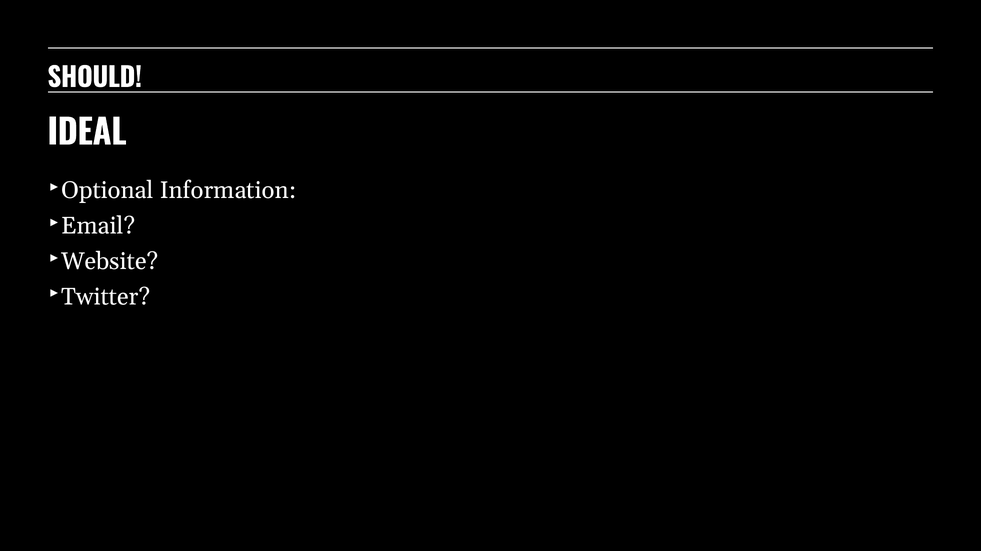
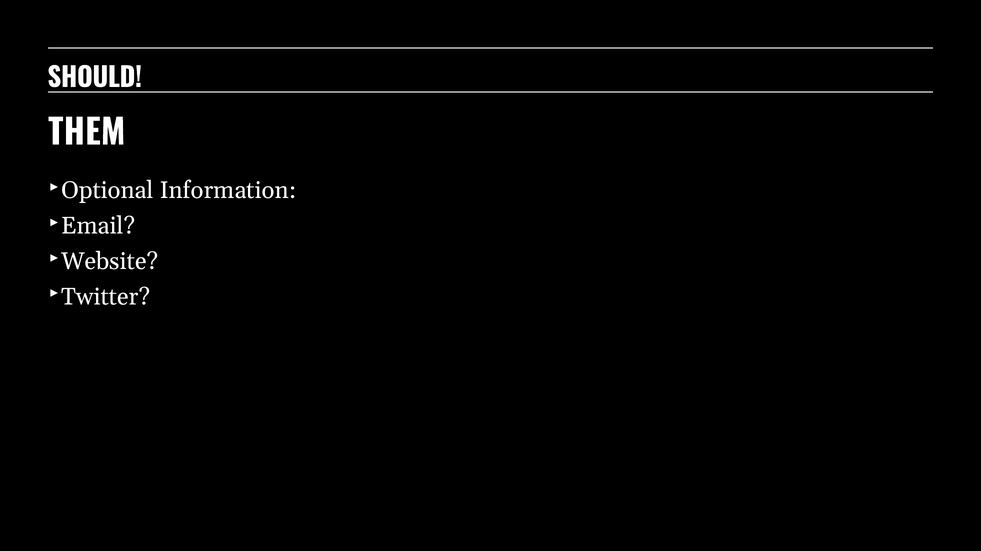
IDEAL: IDEAL -> THEM
